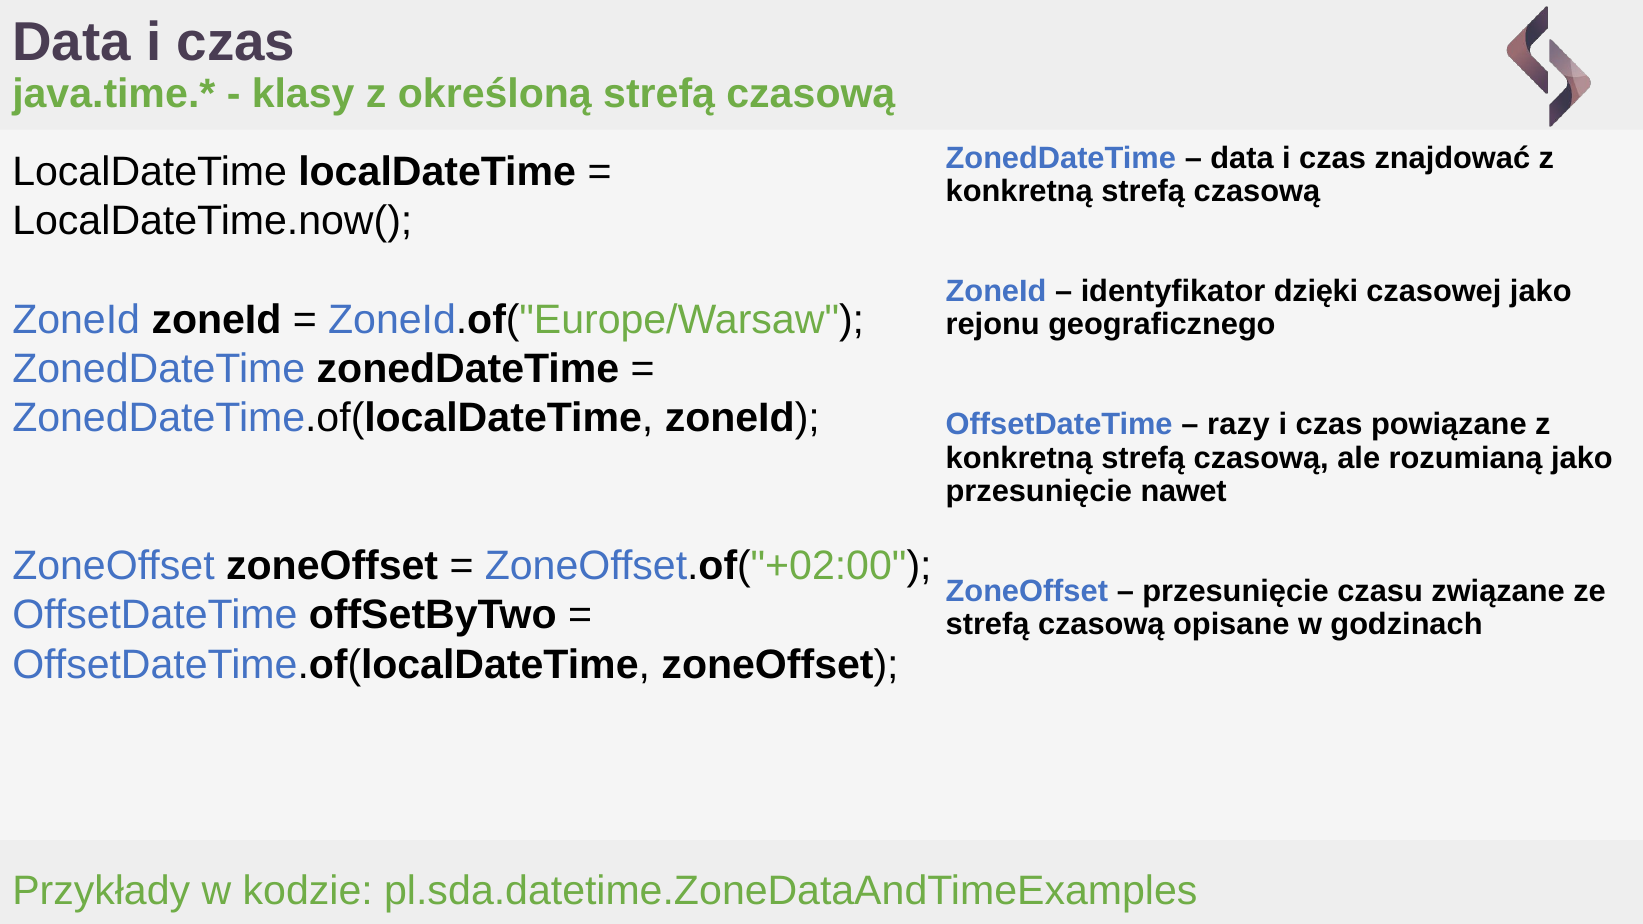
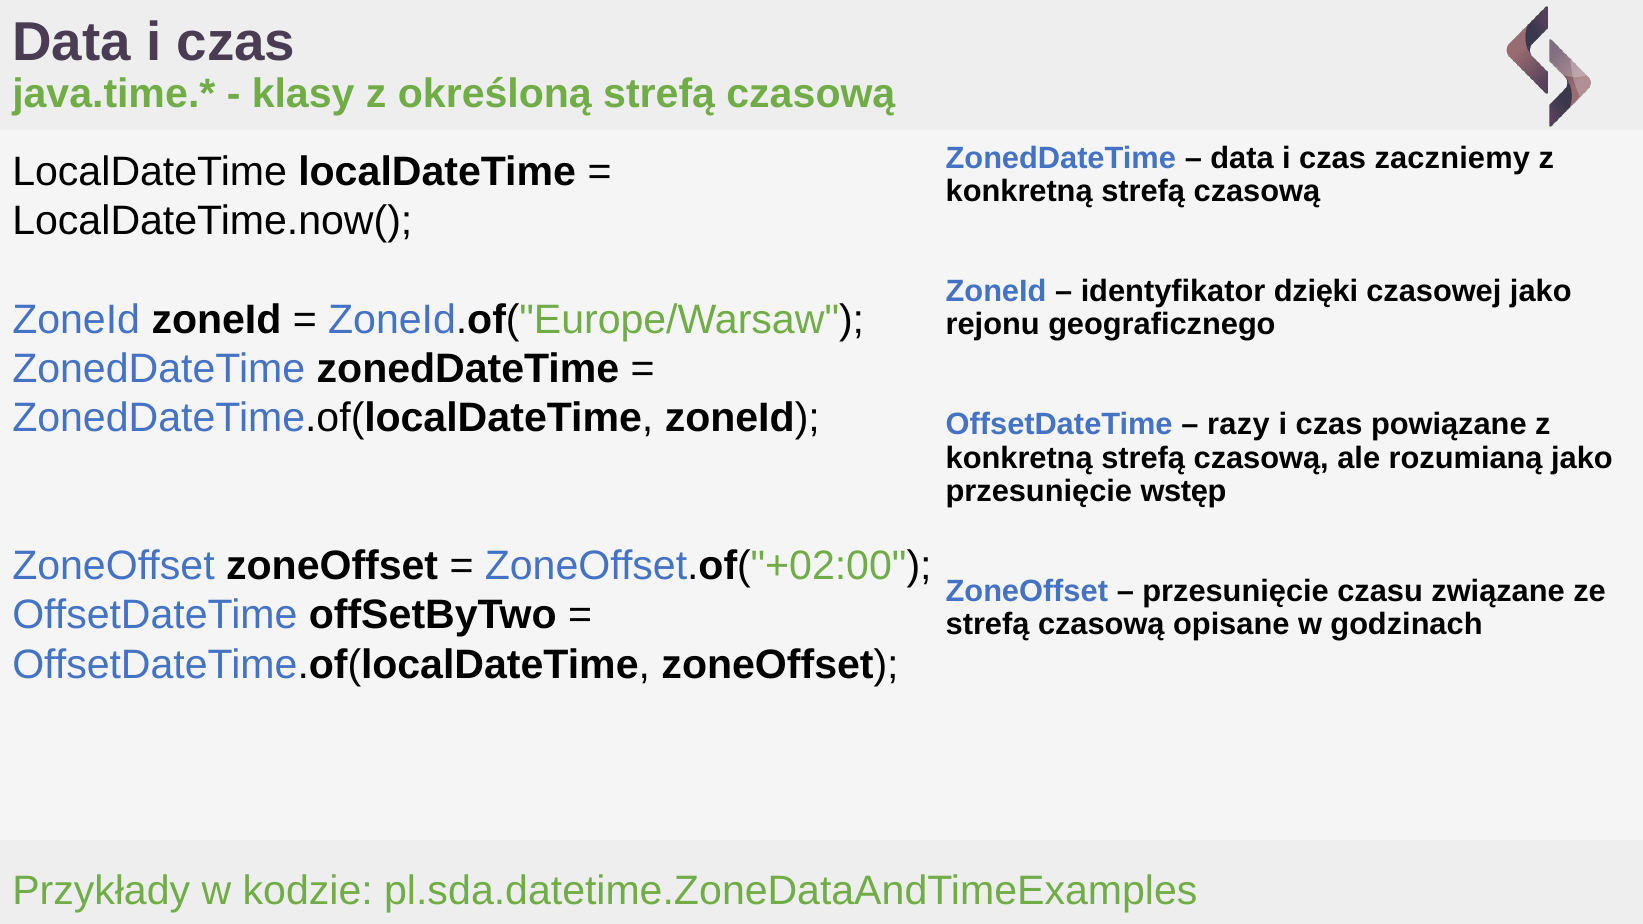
znajdować: znajdować -> zaczniemy
nawet: nawet -> wstęp
